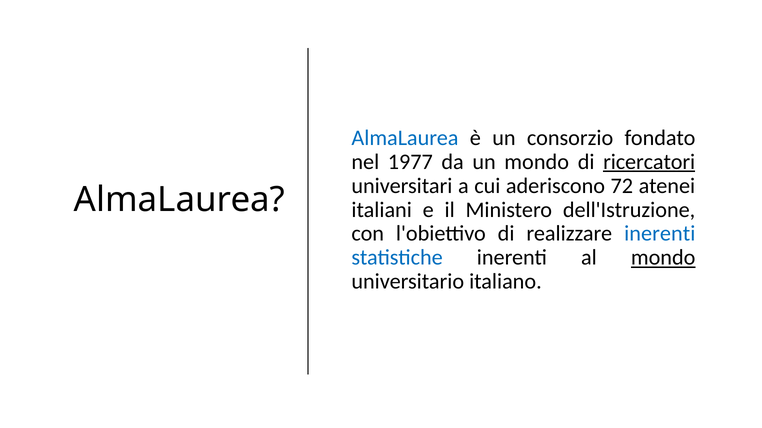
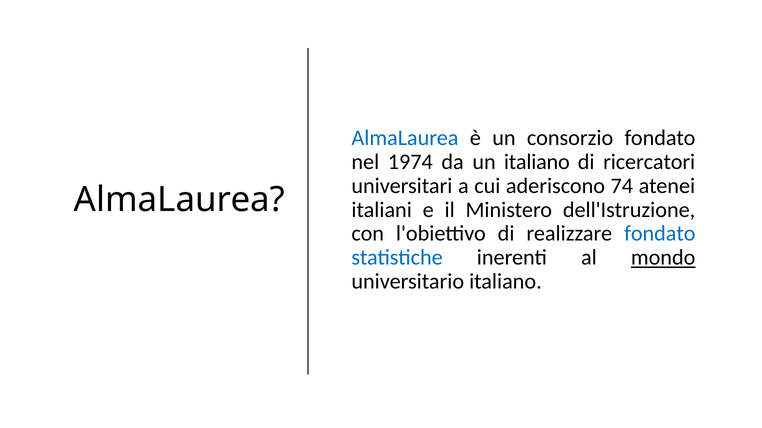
1977: 1977 -> 1974
un mondo: mondo -> italiano
ricercatori underline: present -> none
72: 72 -> 74
realizzare inerenti: inerenti -> fondato
